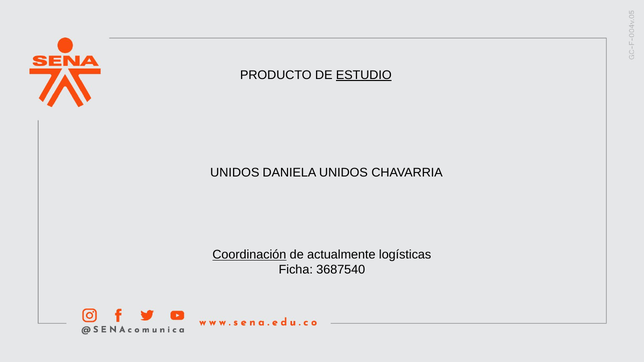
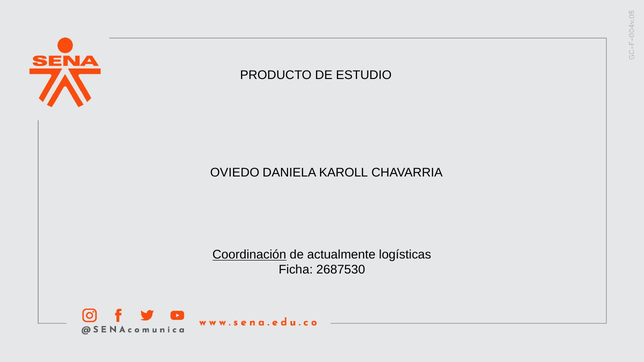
ESTUDIO underline: present -> none
UNIDOS at (235, 173): UNIDOS -> OVIEDO
DANIELA UNIDOS: UNIDOS -> KAROLL
3687540: 3687540 -> 2687530
